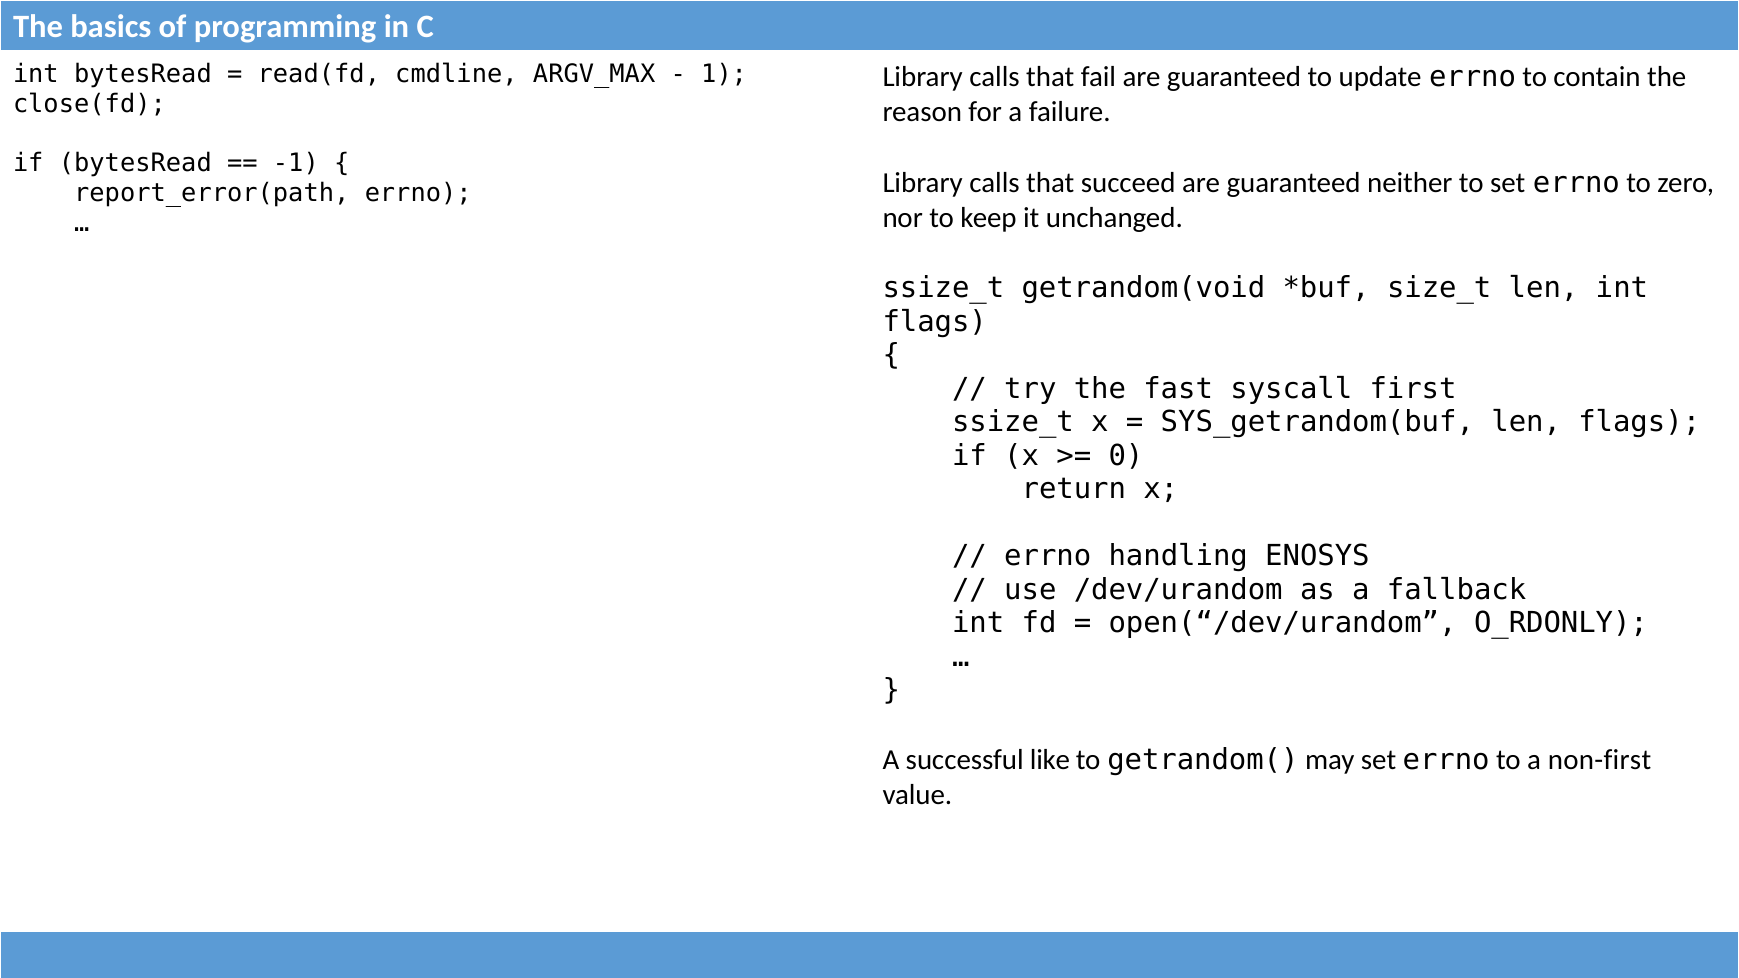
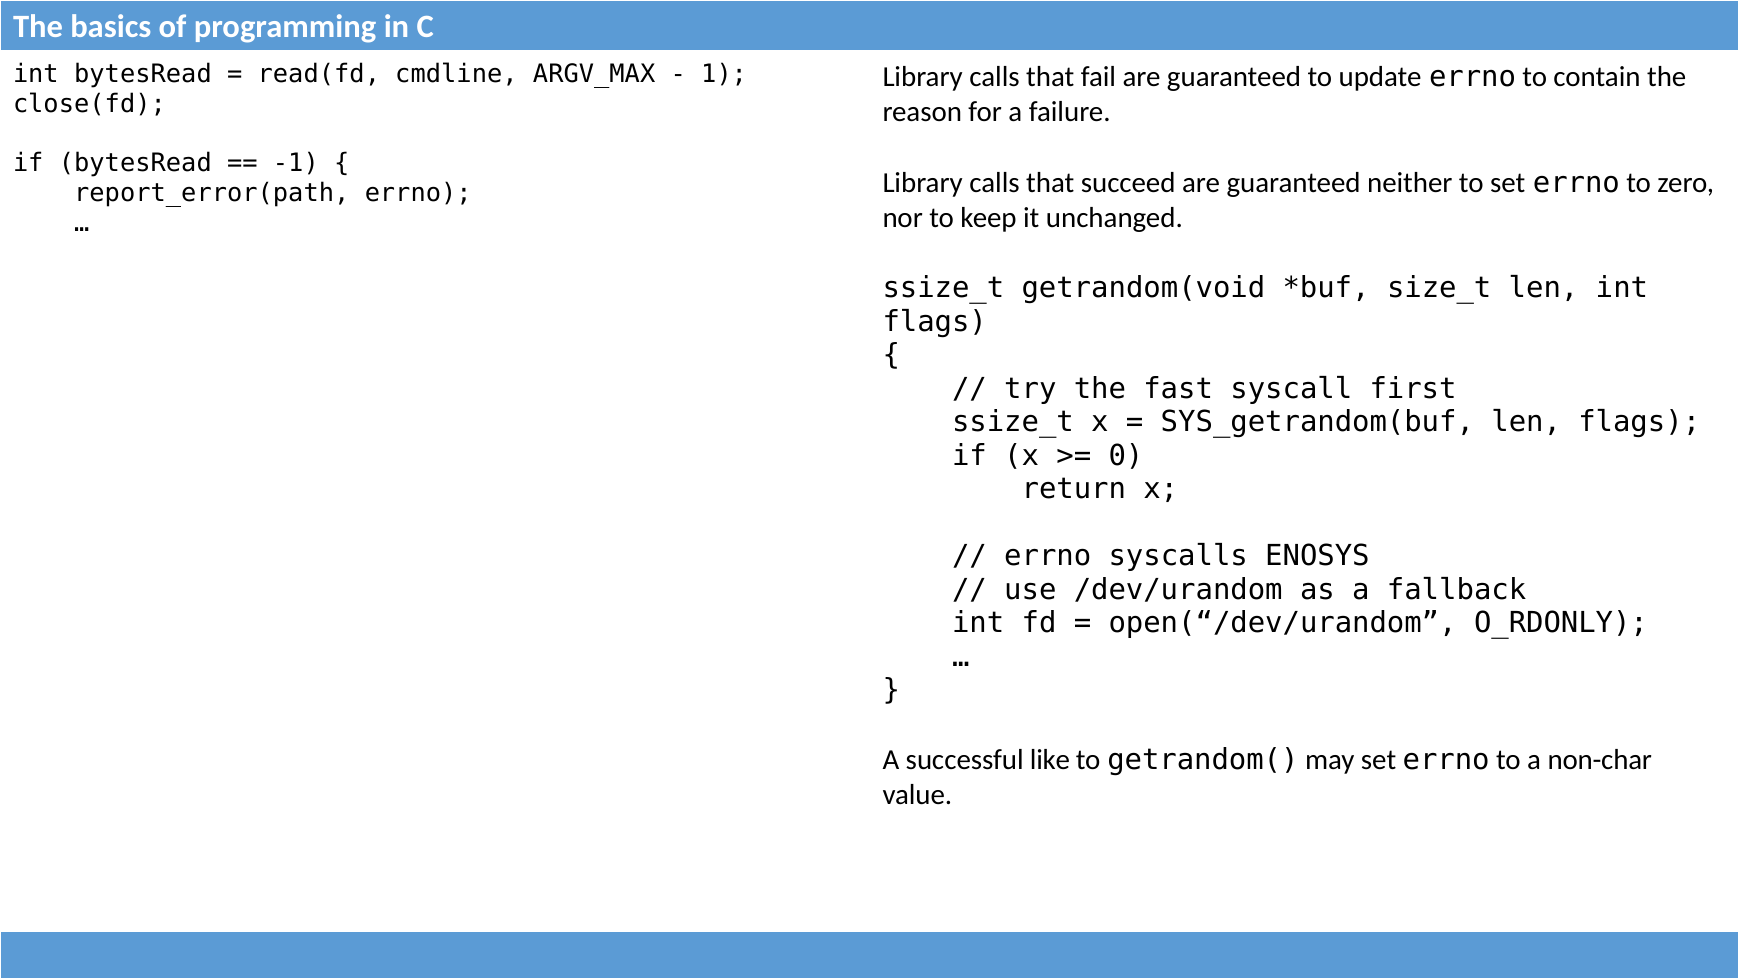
handling: handling -> syscalls
non-first: non-first -> non-char
